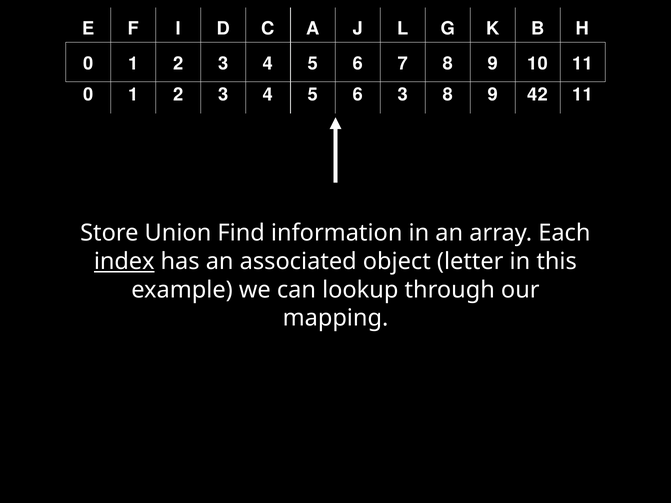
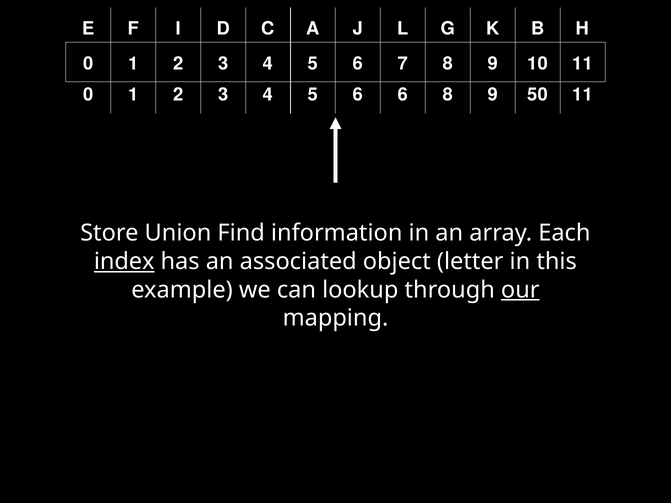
6 3: 3 -> 6
42: 42 -> 50
our underline: none -> present
